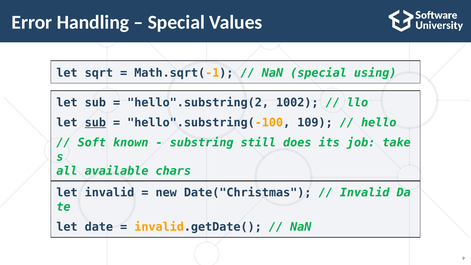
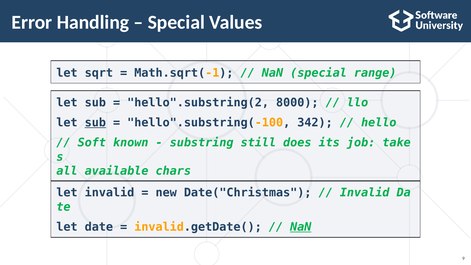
using: using -> range
1002: 1002 -> 8000
109: 109 -> 342
NaN at (301, 227) underline: none -> present
